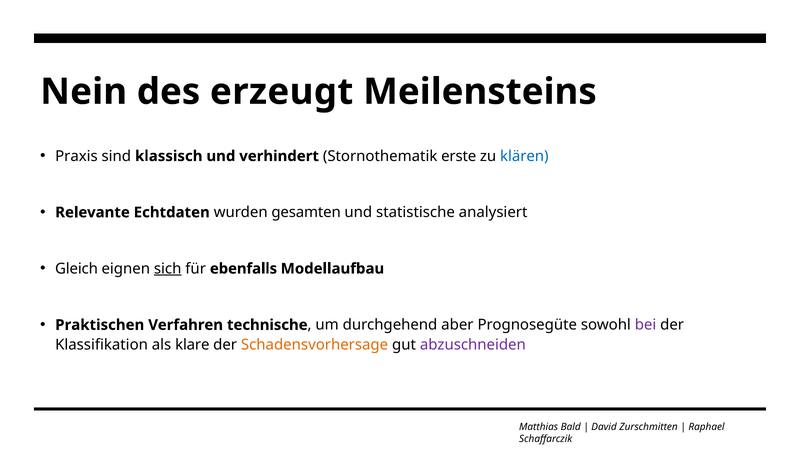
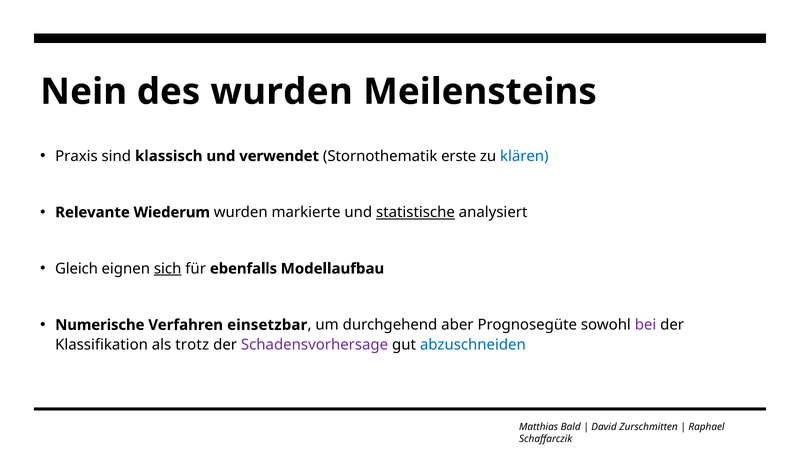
des erzeugt: erzeugt -> wurden
verhindert: verhindert -> verwendet
Echtdaten: Echtdaten -> Wiederum
gesamten: gesamten -> markierte
statistische underline: none -> present
Praktischen: Praktischen -> Numerische
technische: technische -> einsetzbar
klare: klare -> trotz
Schadensvorhersage colour: orange -> purple
abzuschneiden colour: purple -> blue
